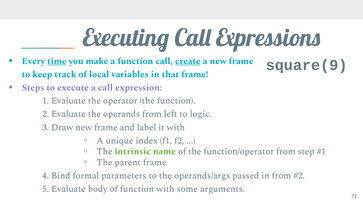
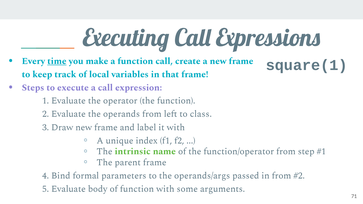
create underline: present -> none
square(9: square(9 -> square(1
logic: logic -> class
